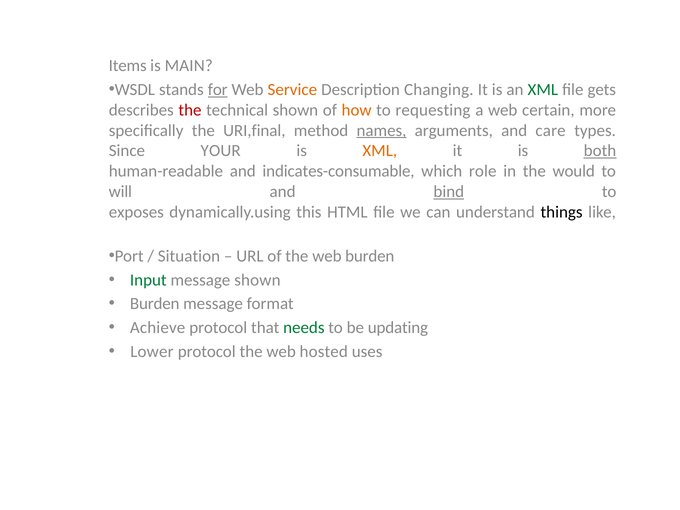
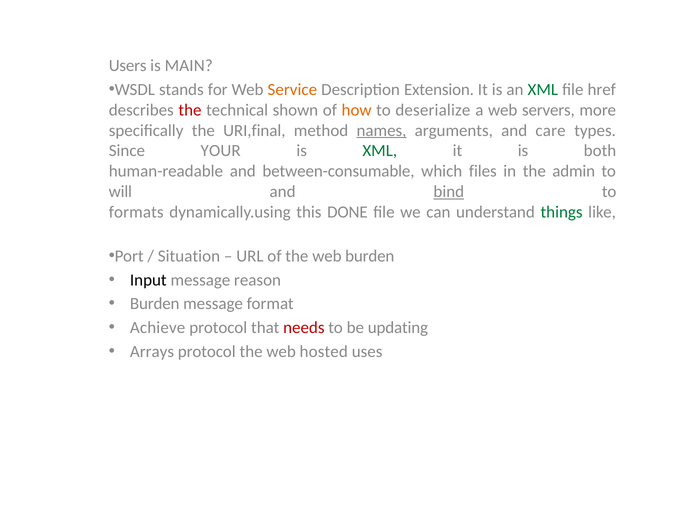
Items: Items -> Users
for underline: present -> none
Changing: Changing -> Extension
gets: gets -> href
requesting: requesting -> deserialize
certain: certain -> servers
XML at (380, 151) colour: orange -> green
both underline: present -> none
indicates-consumable: indicates-consumable -> between-consumable
role: role -> files
would: would -> admin
exposes: exposes -> formats
HTML: HTML -> DONE
things colour: black -> green
Input colour: green -> black
message shown: shown -> reason
needs colour: green -> red
Lower: Lower -> Arrays
